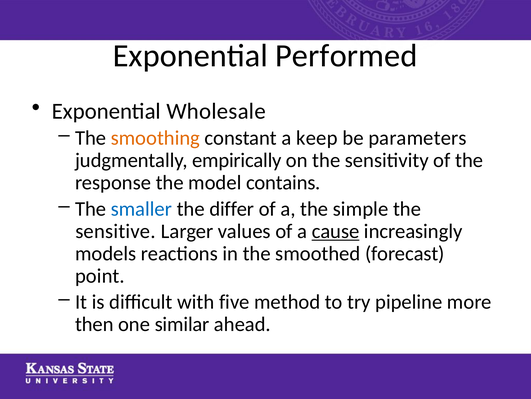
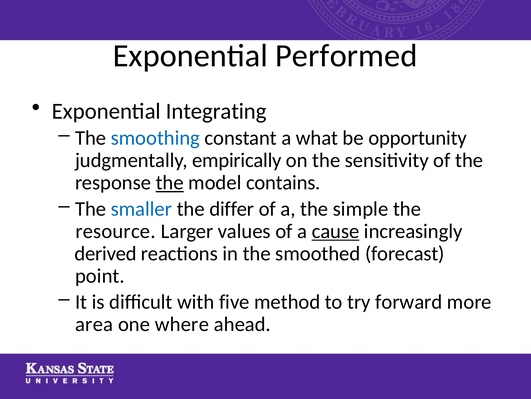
Wholesale: Wholesale -> Integrating
smoothing colour: orange -> blue
keep: keep -> what
parameters: parameters -> opportunity
the at (170, 182) underline: none -> present
sensitive: sensitive -> resource
models: models -> derived
pipeline: pipeline -> forward
then: then -> area
similar: similar -> where
